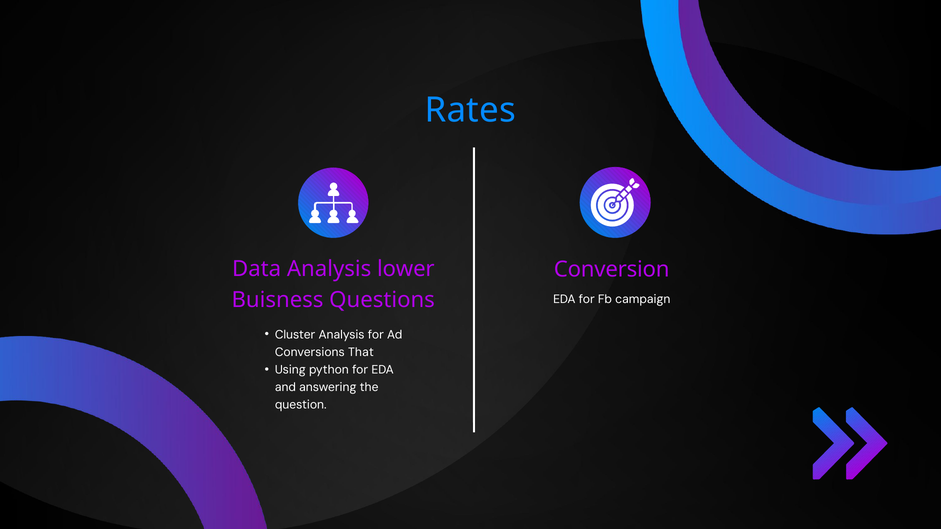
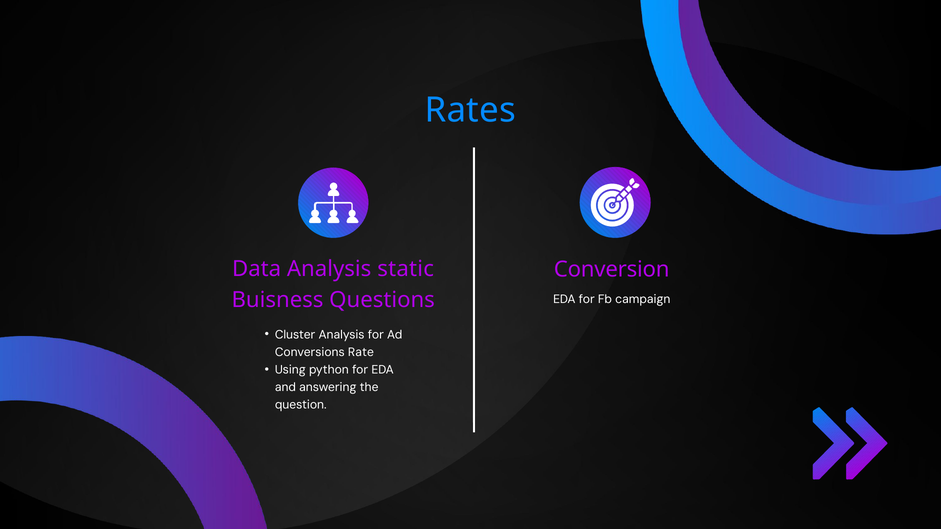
lower: lower -> static
That: That -> Rate
